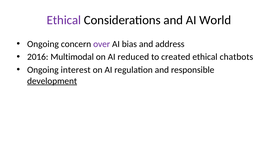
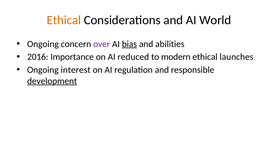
Ethical at (64, 20) colour: purple -> orange
bias underline: none -> present
address: address -> abilities
Multimodal: Multimodal -> Importance
created: created -> modern
chatbots: chatbots -> launches
